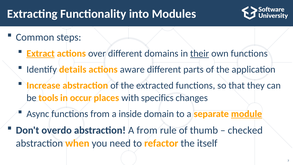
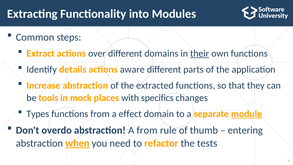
Extract underline: present -> none
occur: occur -> mock
Async: Async -> Types
inside: inside -> effect
checked: checked -> entering
when underline: none -> present
itself: itself -> tests
